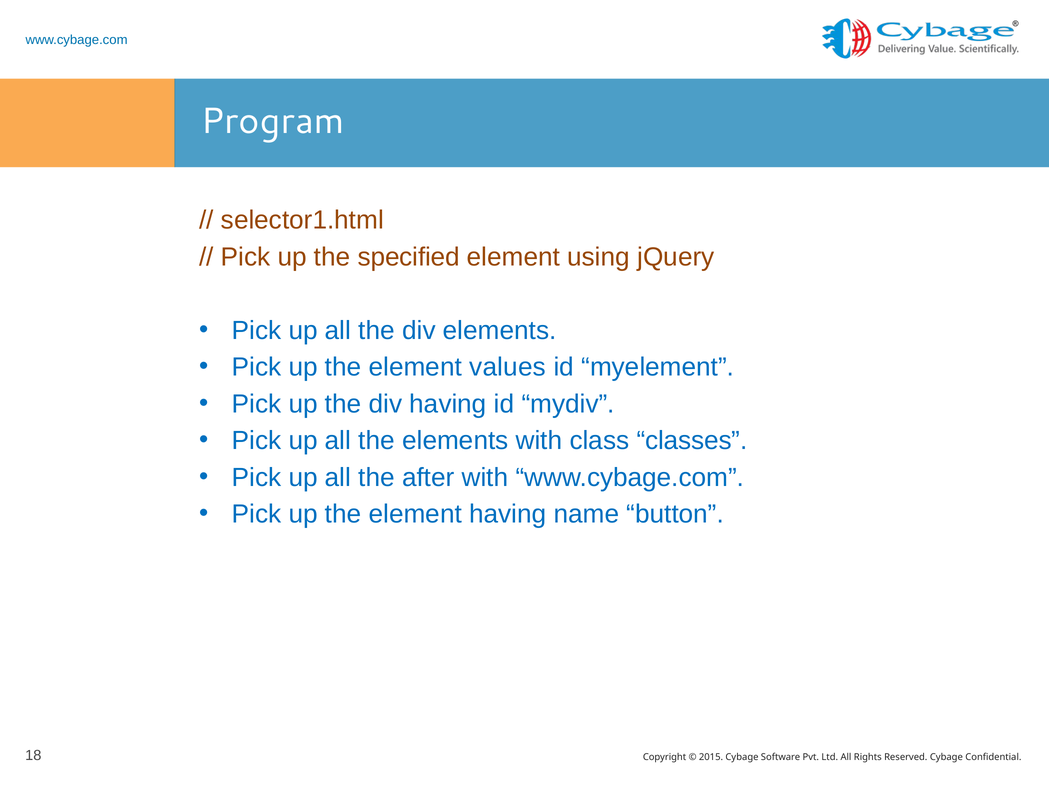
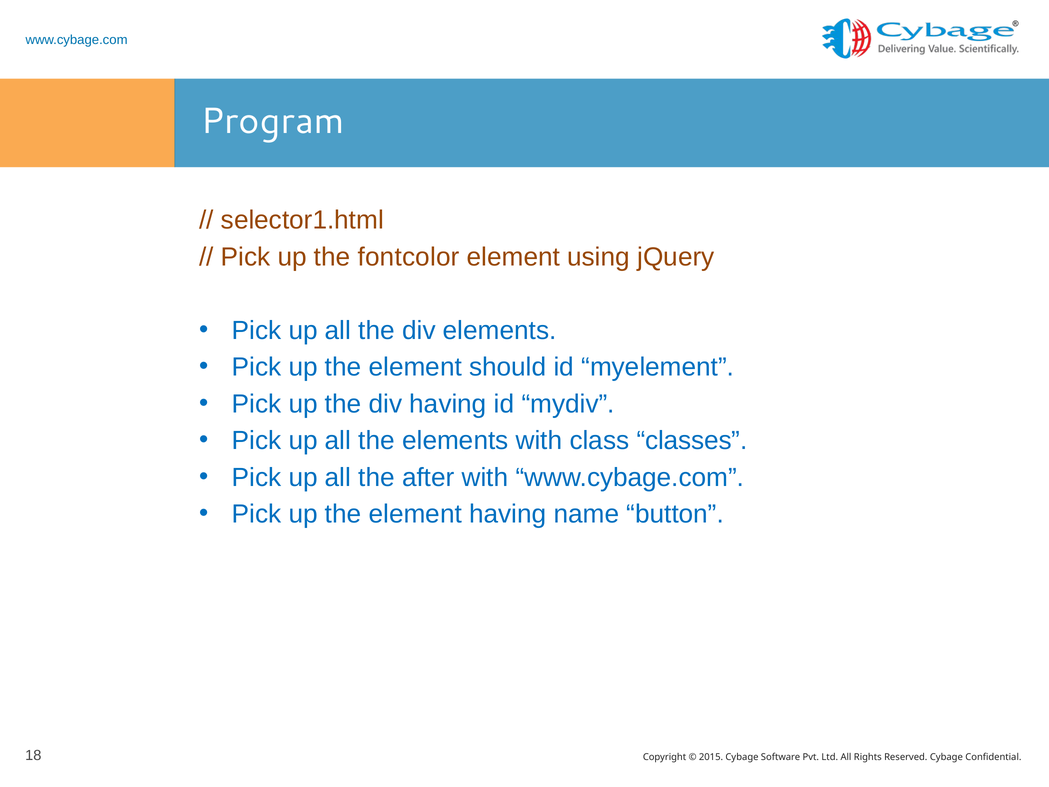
specified: specified -> fontcolor
values: values -> should
